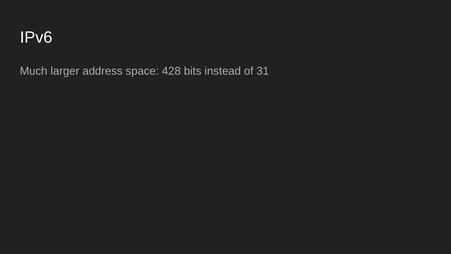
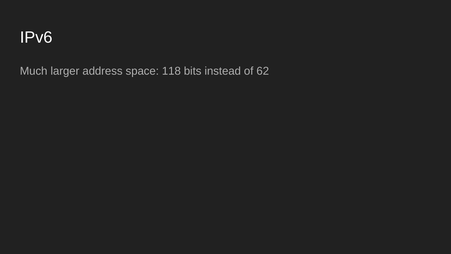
428: 428 -> 118
31: 31 -> 62
